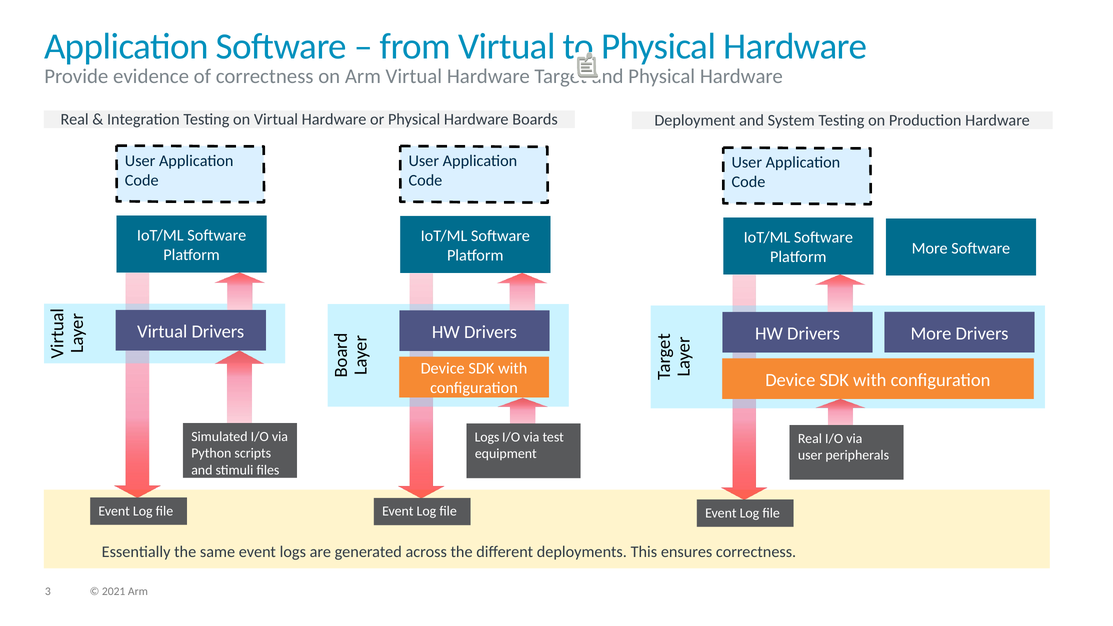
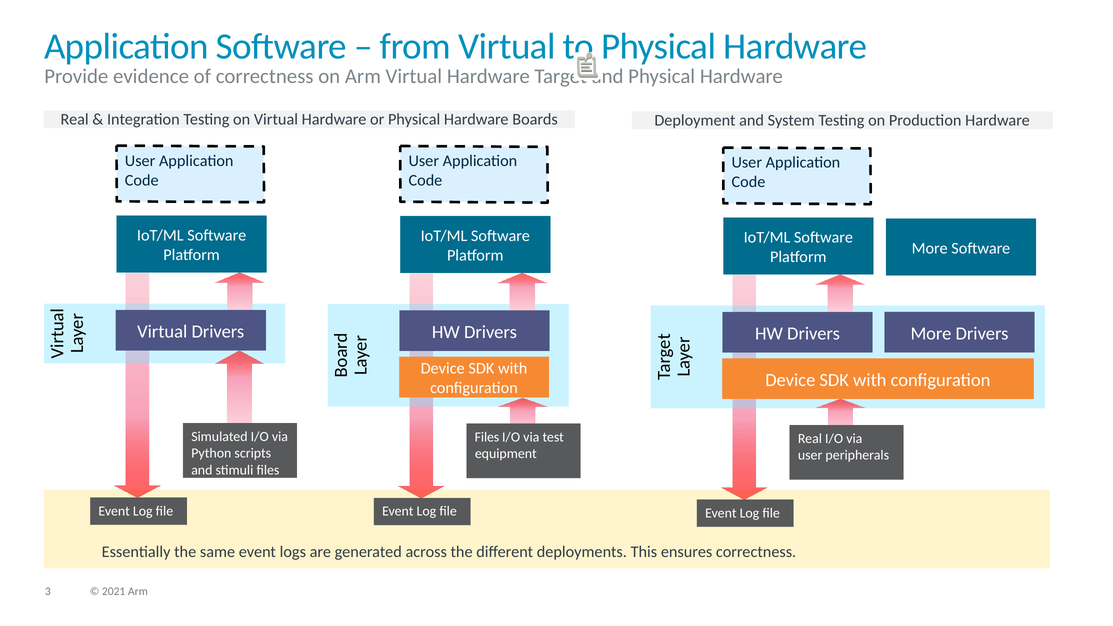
Logs at (487, 437): Logs -> Files
